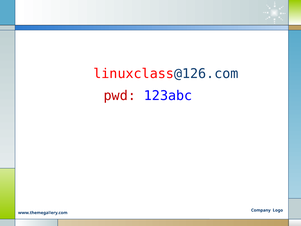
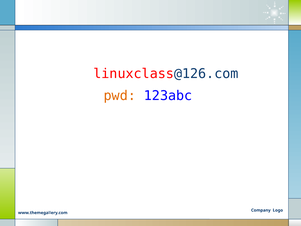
pwd colour: red -> orange
